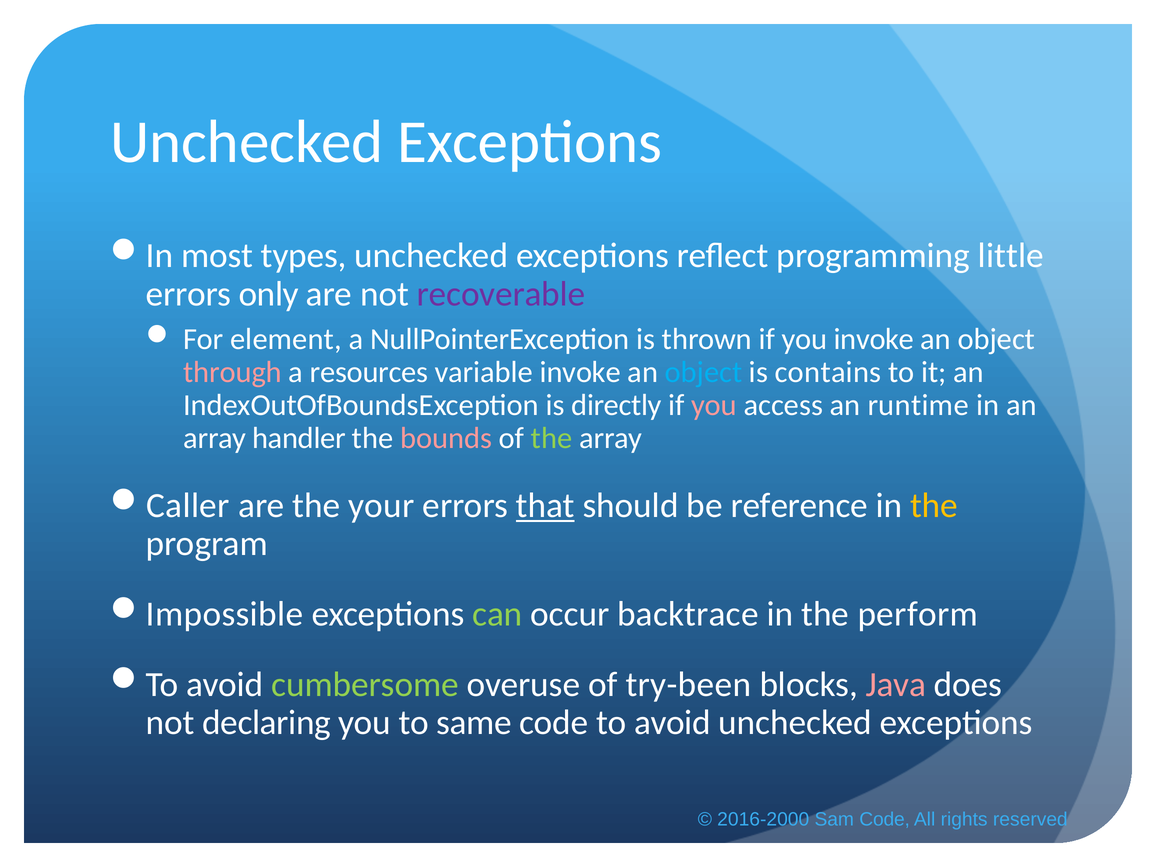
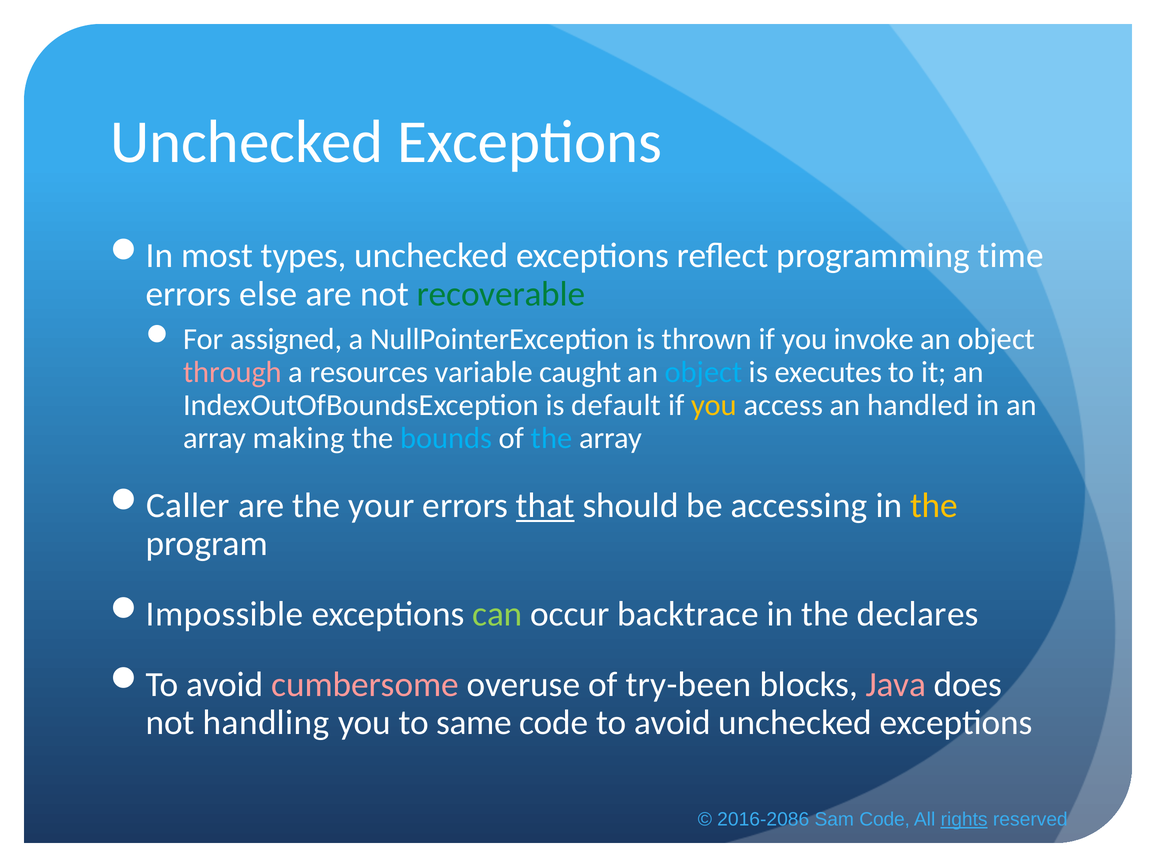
little: little -> time
only: only -> else
recoverable colour: purple -> green
element: element -> assigned
variable invoke: invoke -> caught
contains: contains -> executes
directly: directly -> default
you at (714, 405) colour: pink -> yellow
runtime: runtime -> handled
handler: handler -> making
bounds colour: pink -> light blue
the at (552, 438) colour: light green -> light blue
reference: reference -> accessing
perform: perform -> declares
cumbersome colour: light green -> pink
declaring: declaring -> handling
2016-2000: 2016-2000 -> 2016-2086
rights underline: none -> present
